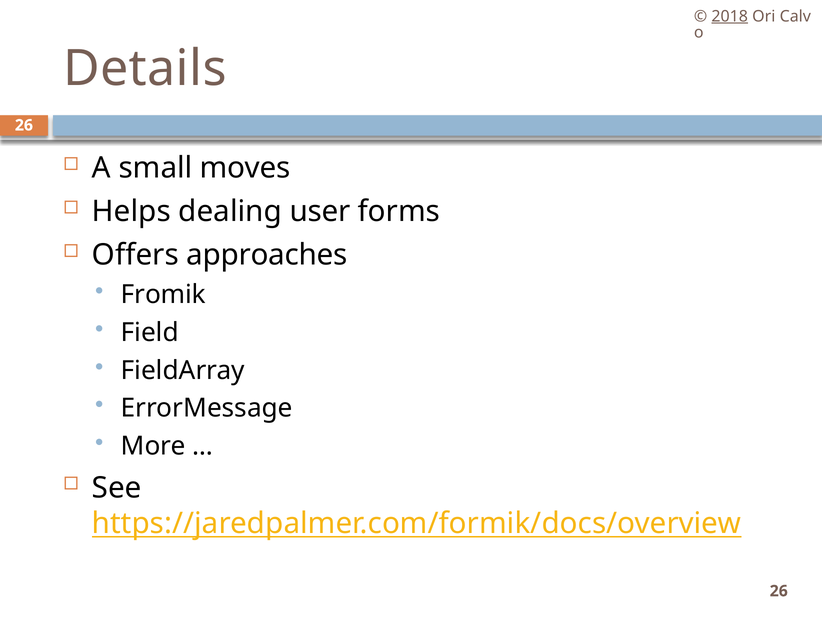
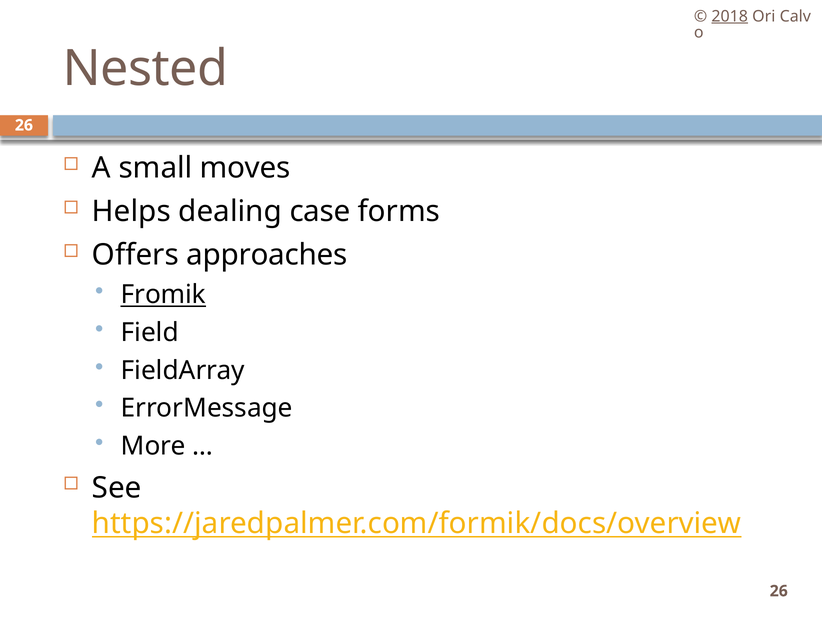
Details: Details -> Nested
user: user -> case
Fromik underline: none -> present
